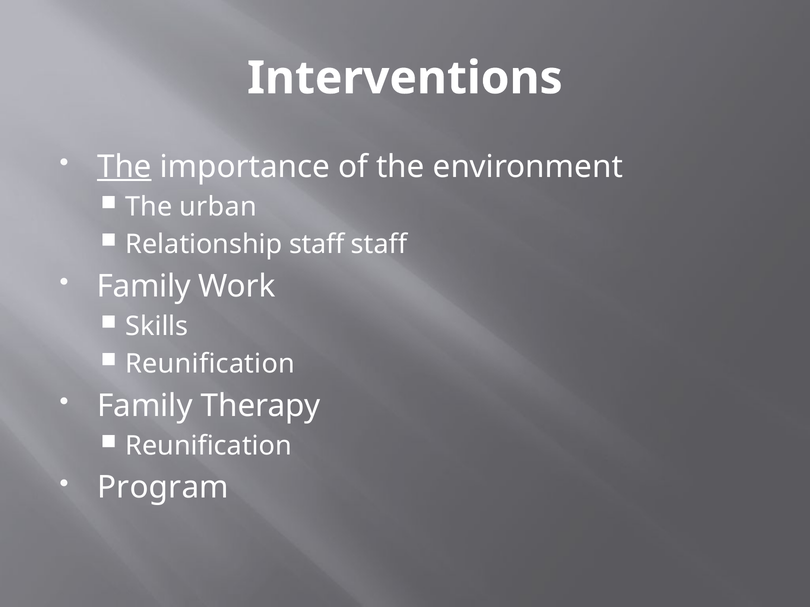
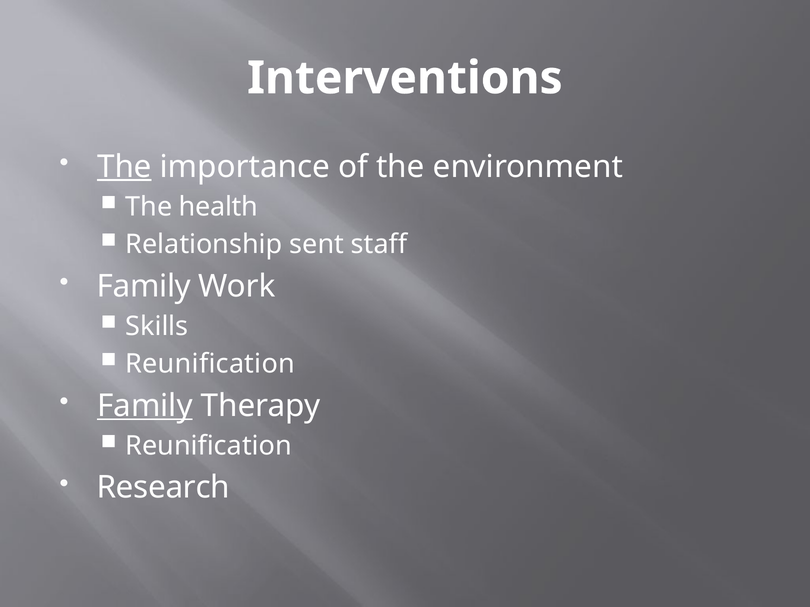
urban: urban -> health
Relationship staff: staff -> sent
Family at (145, 406) underline: none -> present
Program: Program -> Research
